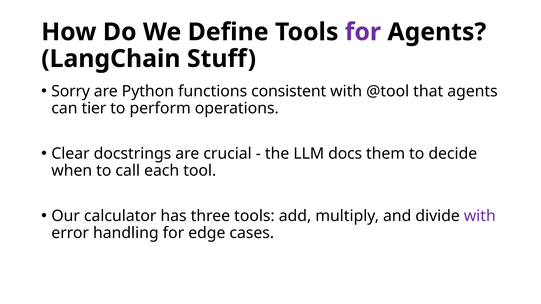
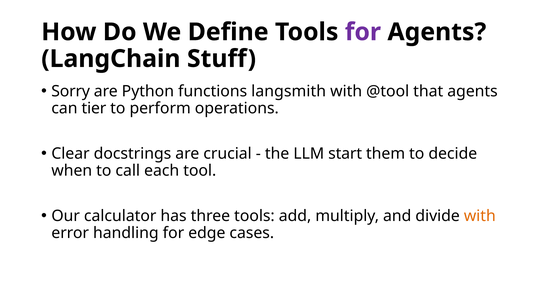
consistent: consistent -> langsmith
docs: docs -> start
with at (480, 216) colour: purple -> orange
